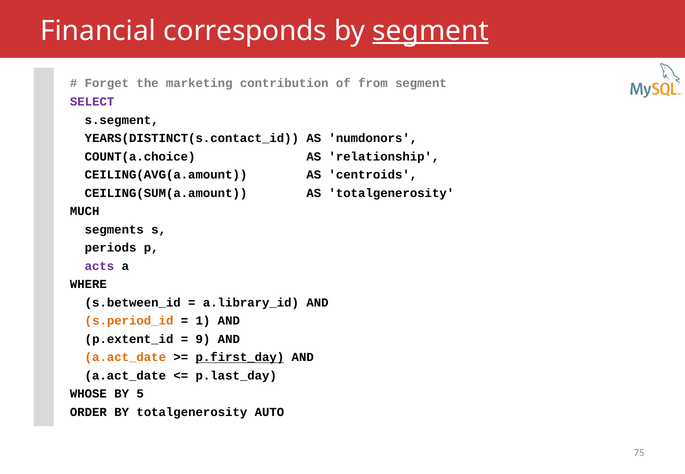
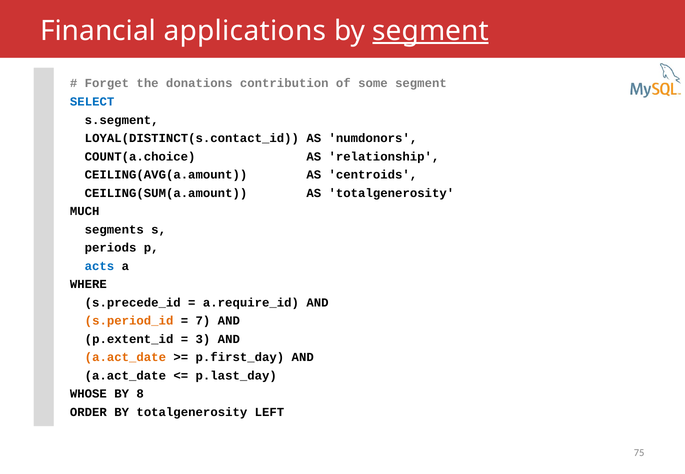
corresponds: corresponds -> applications
marketing: marketing -> donations
from: from -> some
SELECT colour: purple -> blue
YEARS(DISTINCT(s.contact_id: YEARS(DISTINCT(s.contact_id -> LOYAL(DISTINCT(s.contact_id
acts colour: purple -> blue
s.between_id: s.between_id -> s.precede_id
a.library_id: a.library_id -> a.require_id
1: 1 -> 7
9: 9 -> 3
p.first_day underline: present -> none
5: 5 -> 8
AUTO: AUTO -> LEFT
